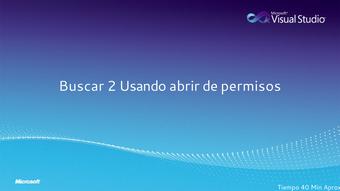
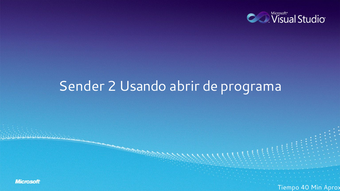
Buscar: Buscar -> Sender
permisos: permisos -> programa
